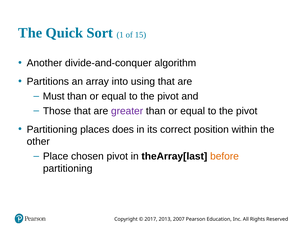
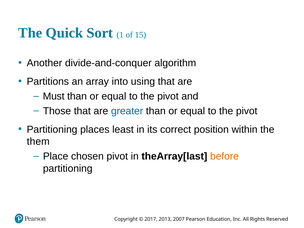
greater colour: purple -> blue
does: does -> least
other: other -> them
